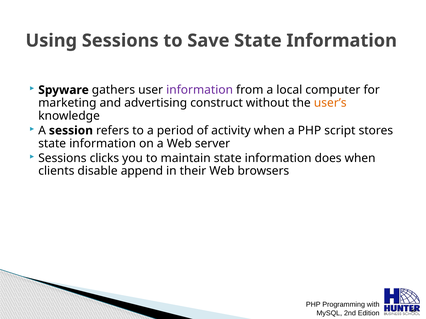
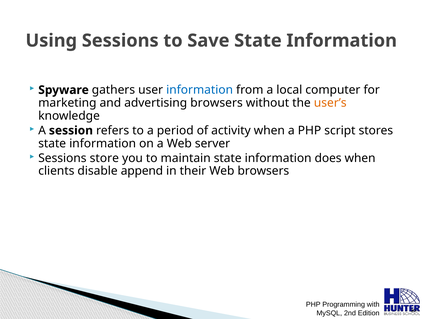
information at (200, 90) colour: purple -> blue
advertising construct: construct -> browsers
clicks: clicks -> store
